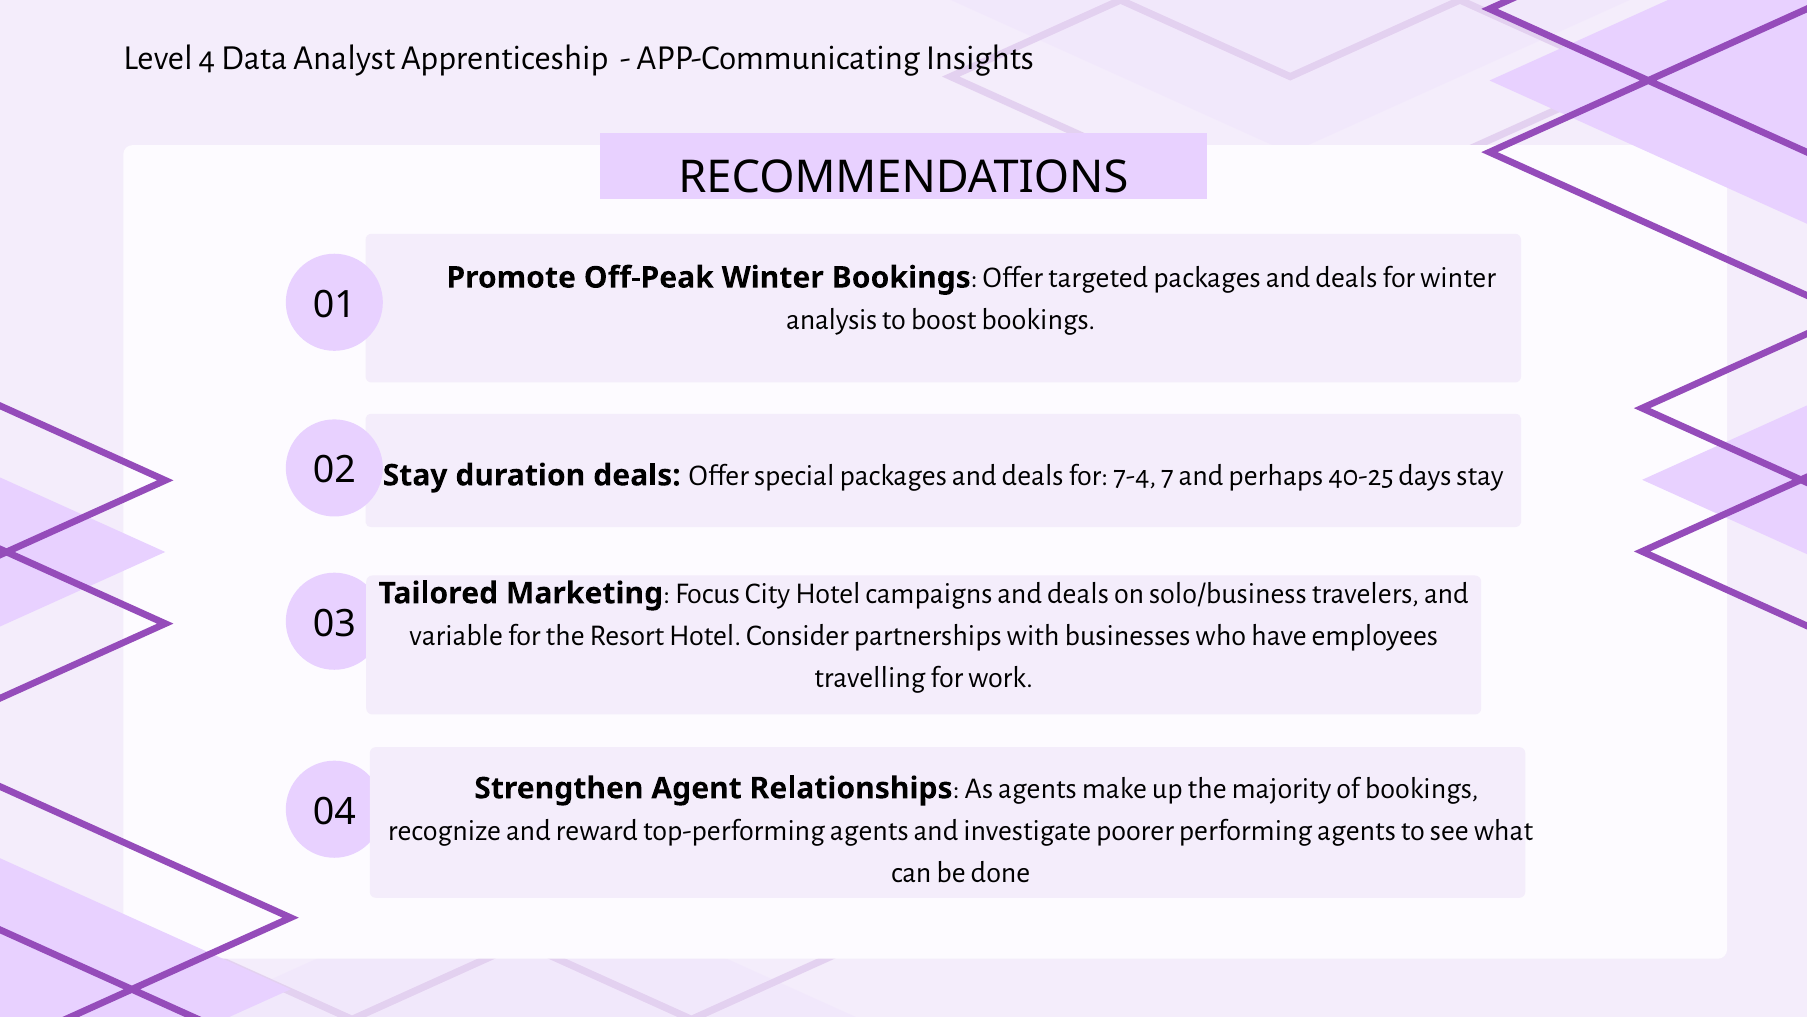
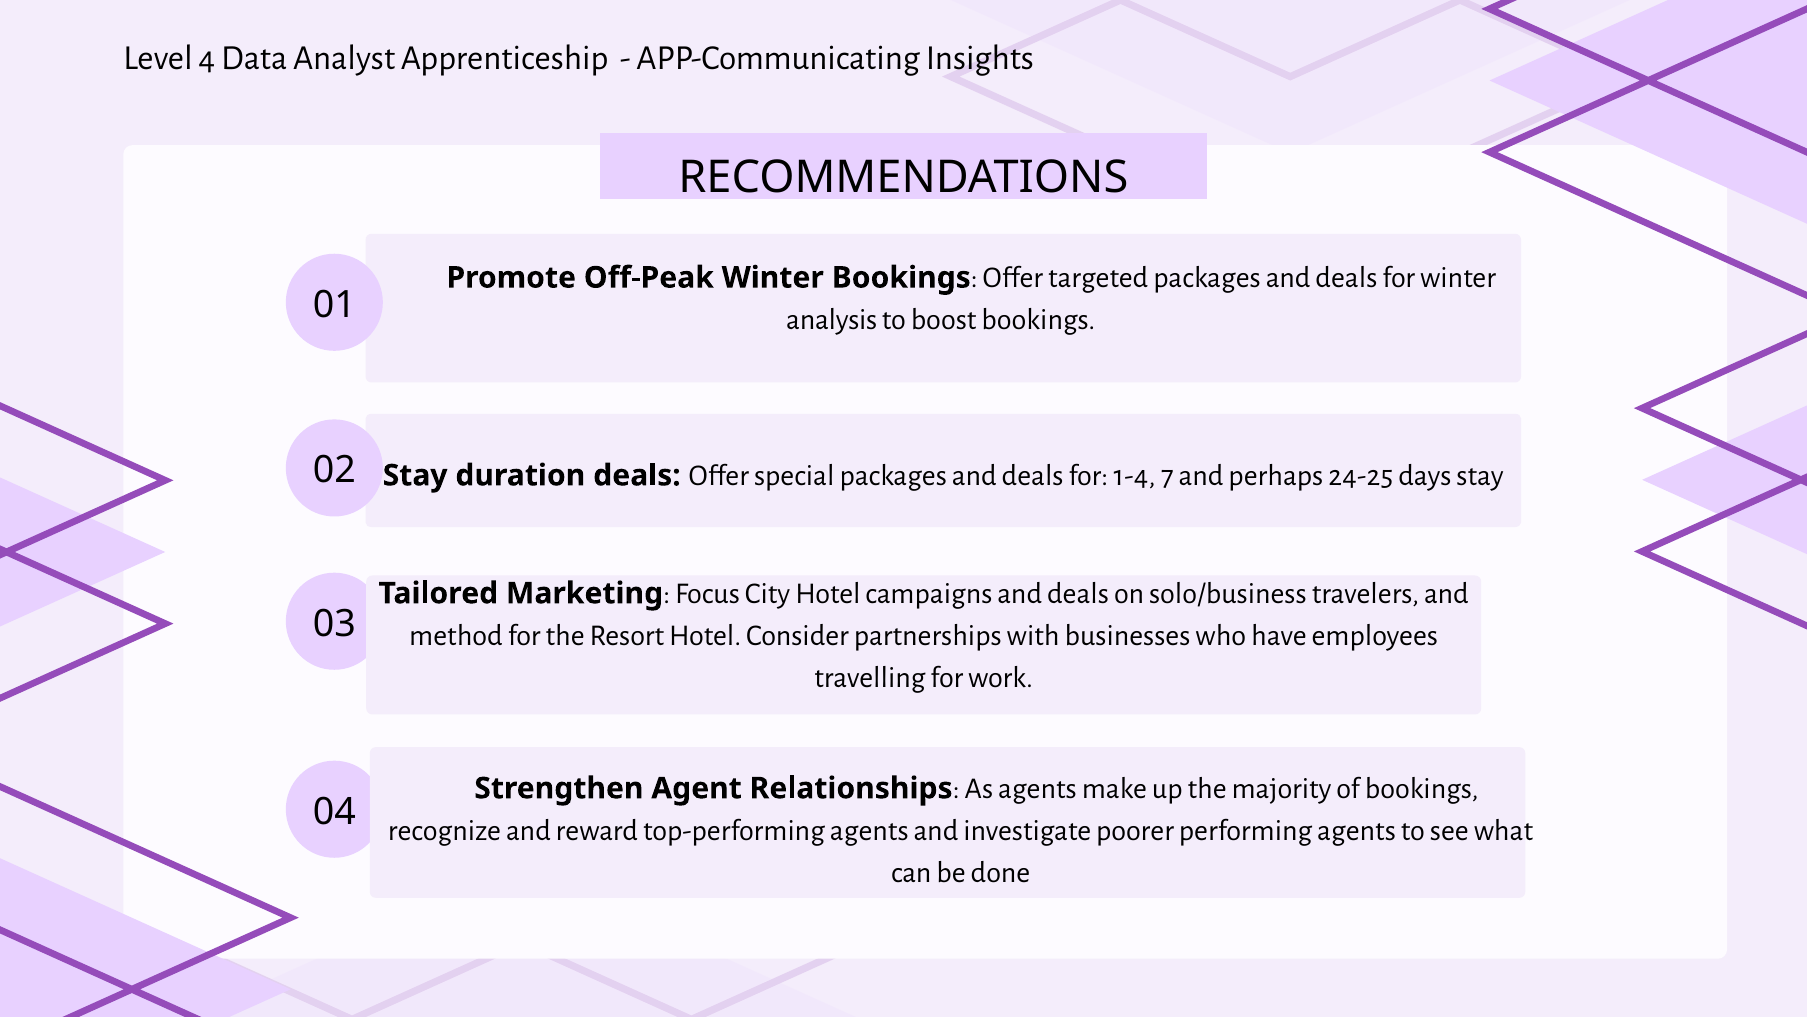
7-4: 7-4 -> 1-4
40-25: 40-25 -> 24-25
variable: variable -> method
